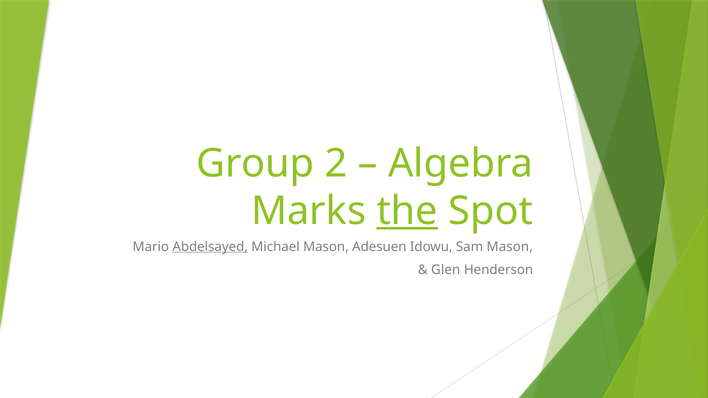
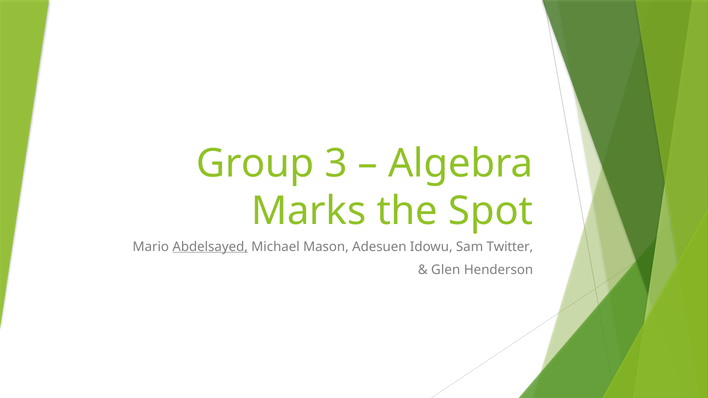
2: 2 -> 3
the underline: present -> none
Sam Mason: Mason -> Twitter
